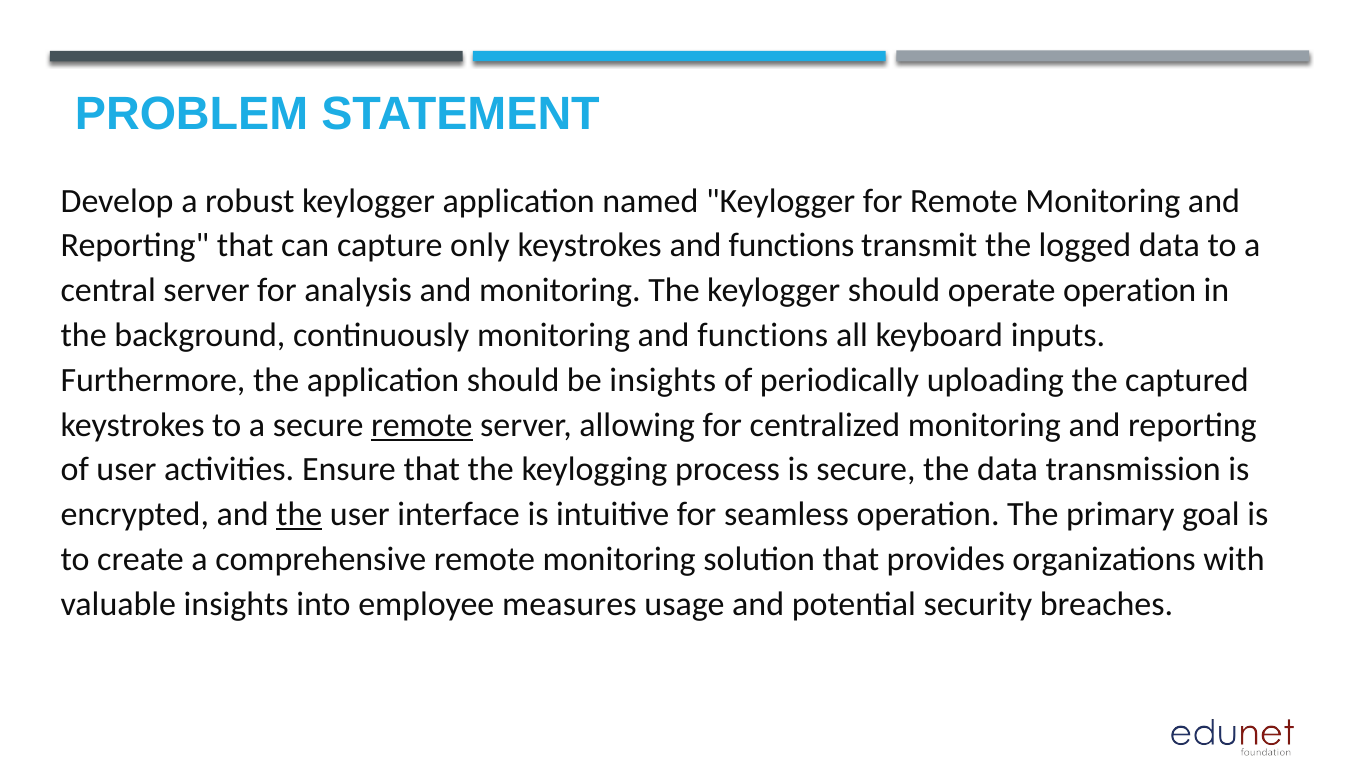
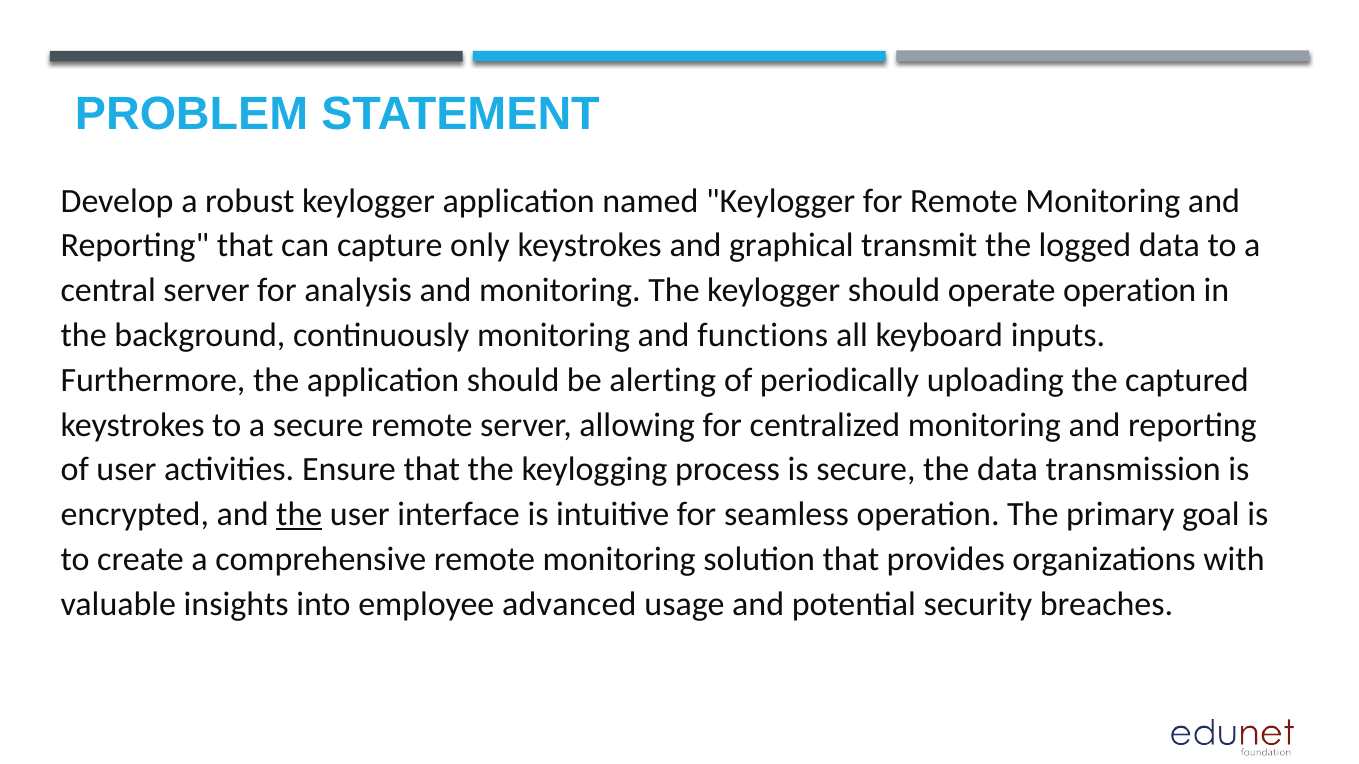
keystrokes and functions: functions -> graphical
be insights: insights -> alerting
remote at (422, 425) underline: present -> none
measures: measures -> advanced
